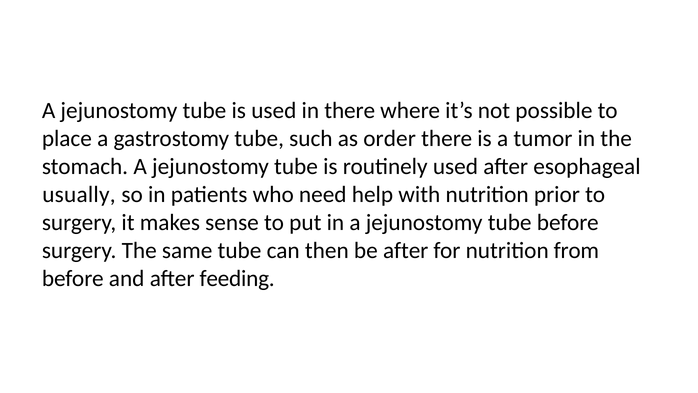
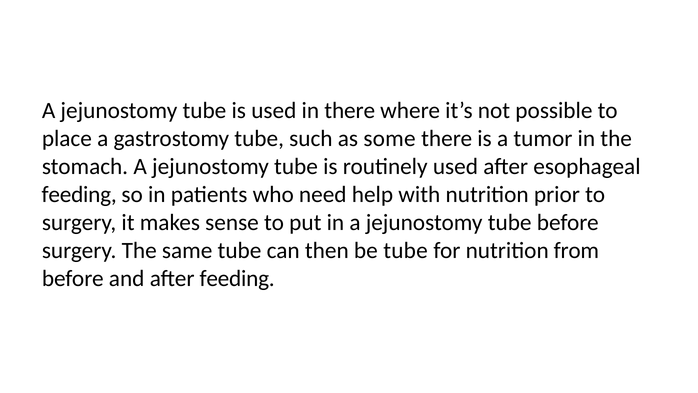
order: order -> some
usually at (79, 194): usually -> feeding
be after: after -> tube
